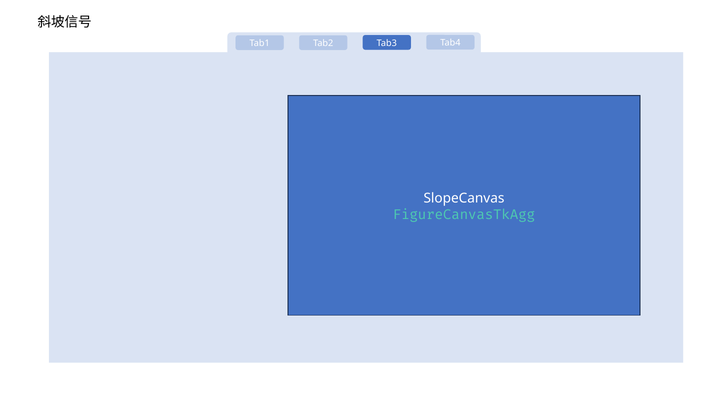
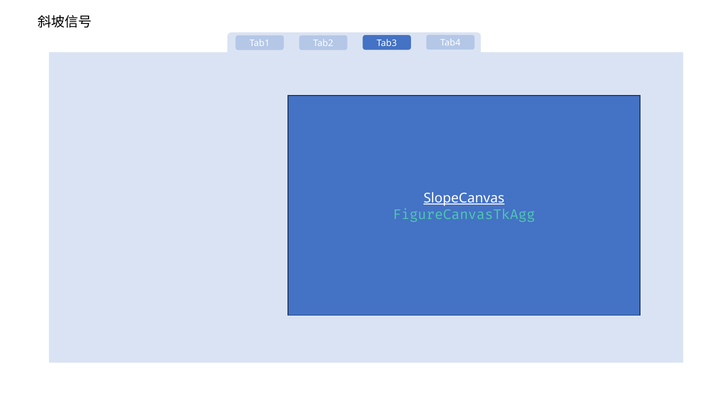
SlopeCanvas underline: none -> present
